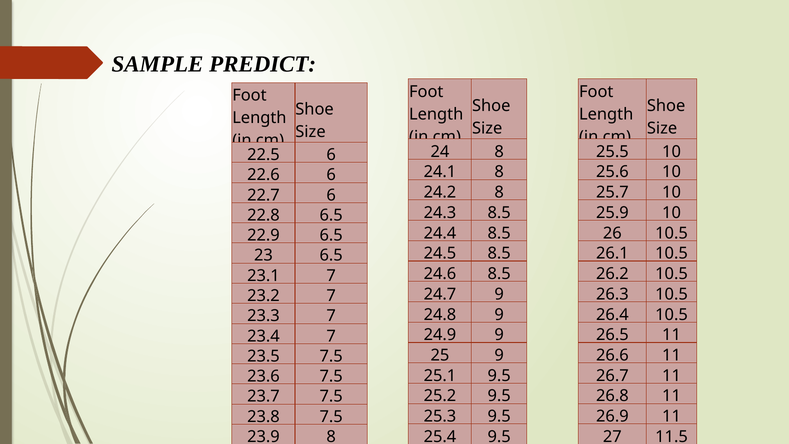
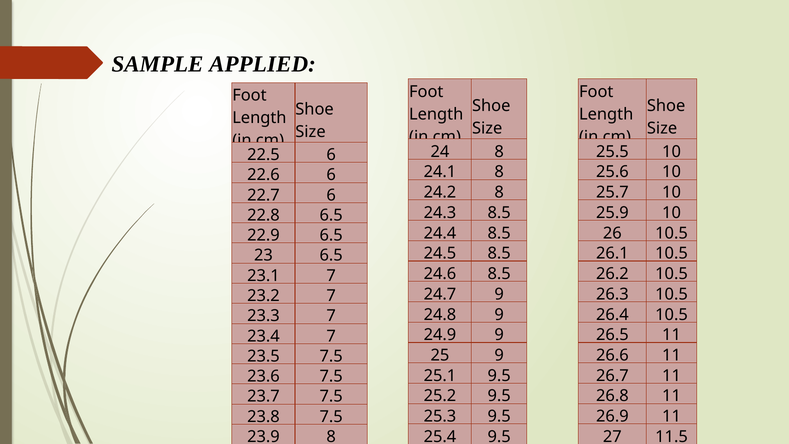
PREDICT: PREDICT -> APPLIED
